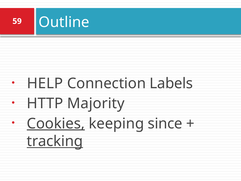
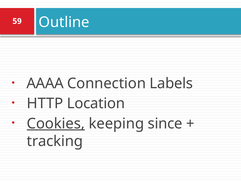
HELP: HELP -> AAAA
Majority: Majority -> Location
tracking underline: present -> none
